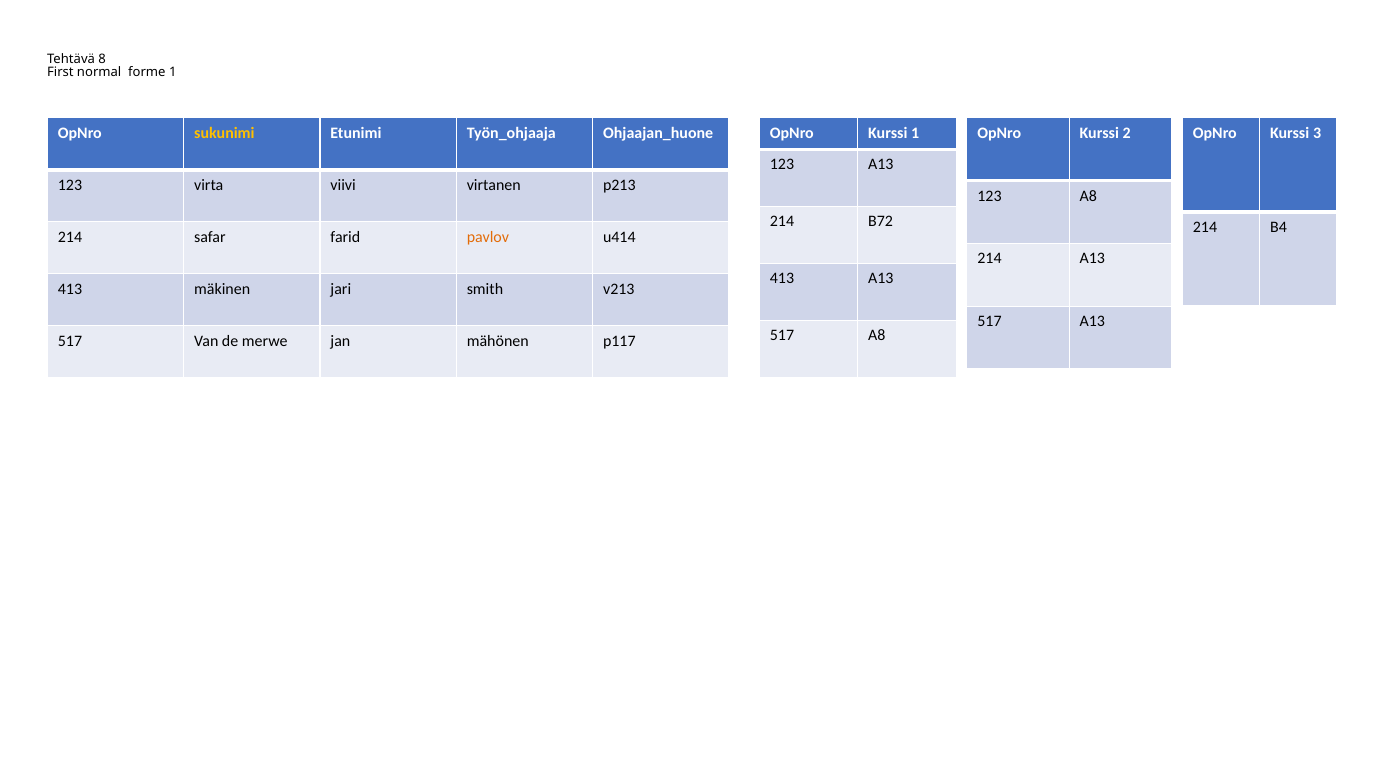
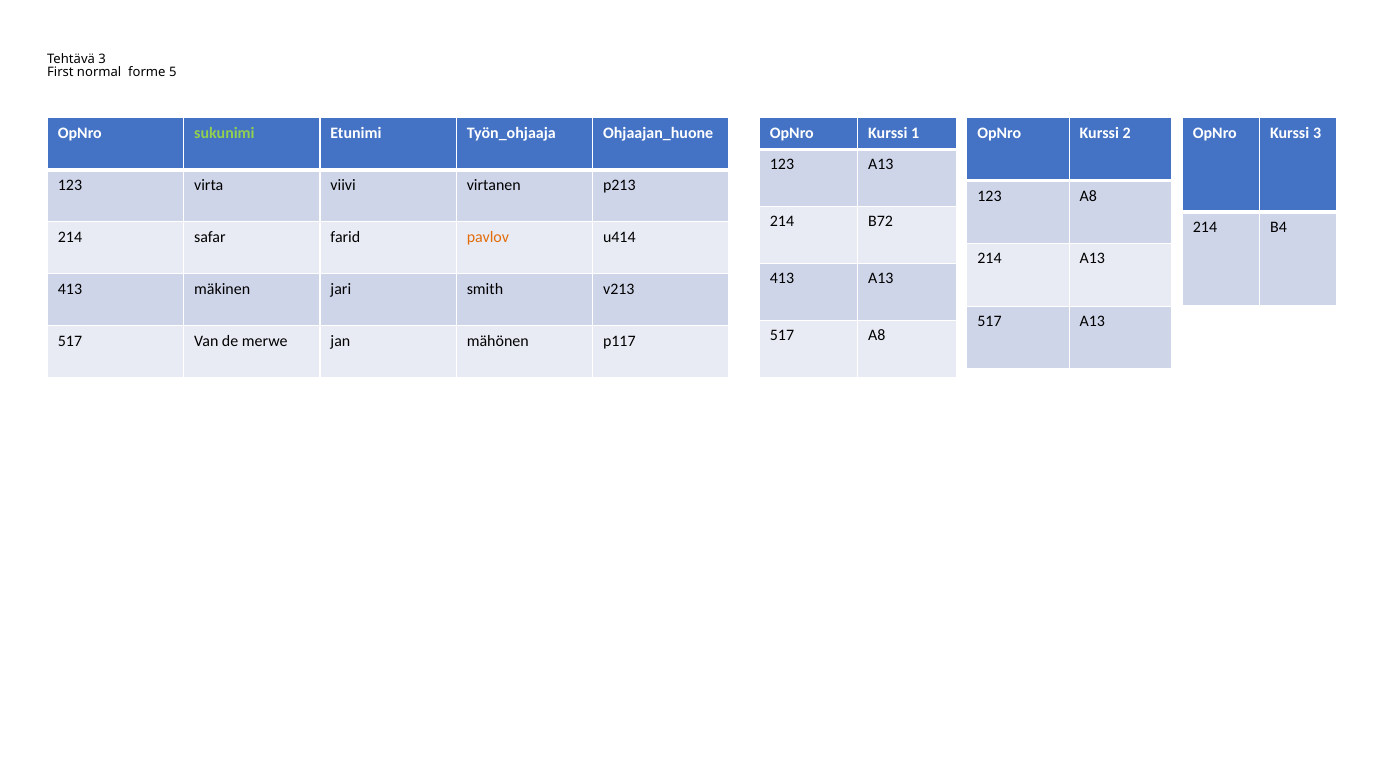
Tehtävä 8: 8 -> 3
forme 1: 1 -> 5
sukunimi colour: yellow -> light green
